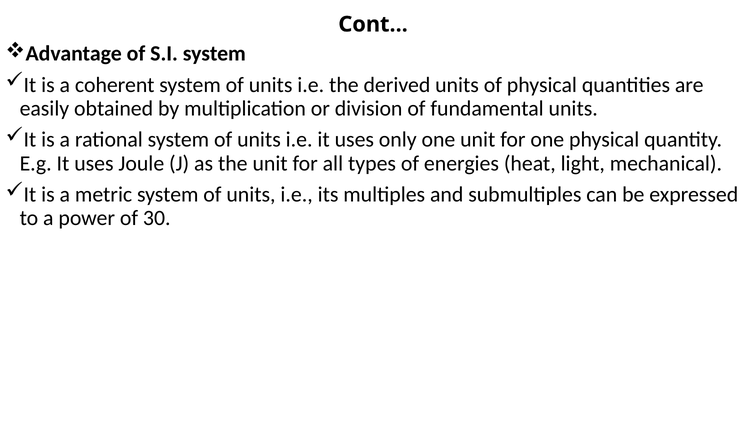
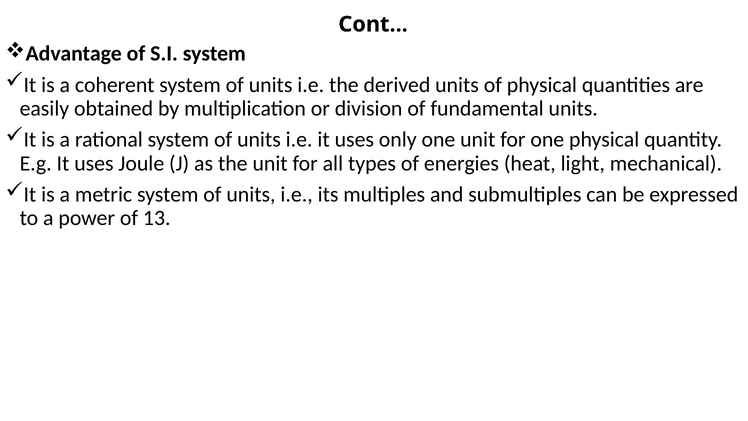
30: 30 -> 13
